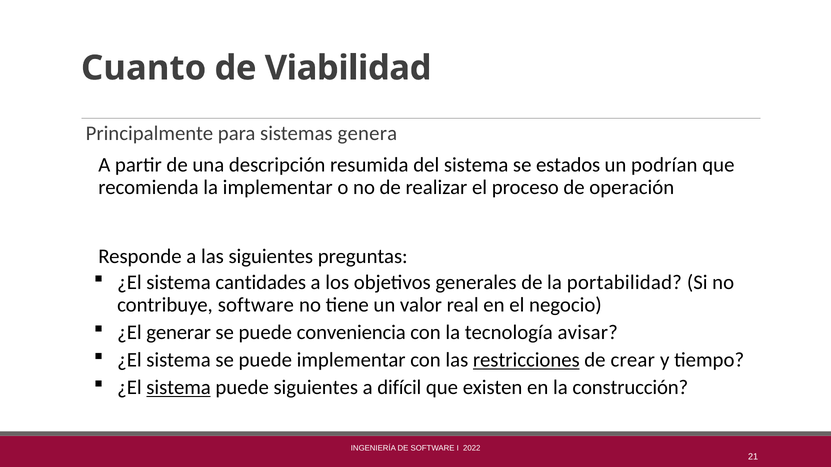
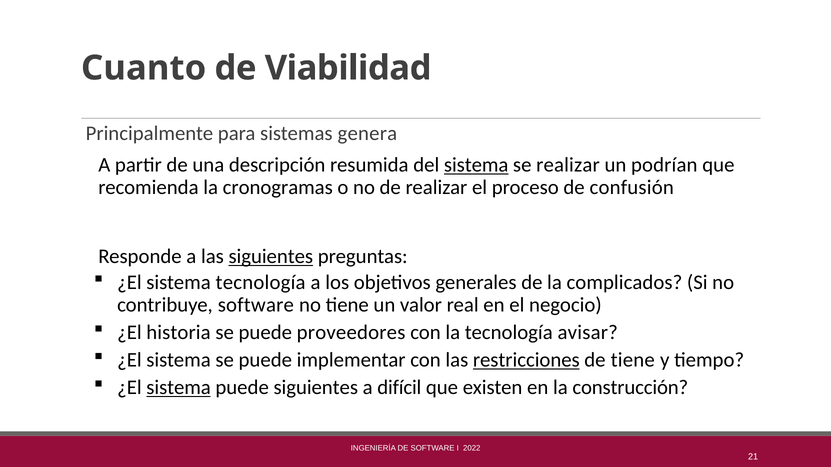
sistema at (476, 165) underline: none -> present
se estados: estados -> realizar
la implementar: implementar -> cronogramas
operación: operación -> confusión
siguientes at (271, 257) underline: none -> present
sistema cantidades: cantidades -> tecnología
portabilidad: portabilidad -> complicados
generar: generar -> historia
conveniencia: conveniencia -> proveedores
de crear: crear -> tiene
